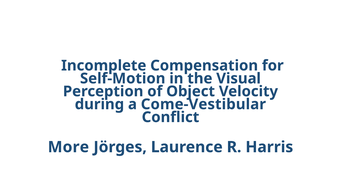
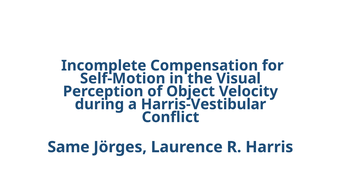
Come-Vestibular: Come-Vestibular -> Harris-Vestibular
More: More -> Same
